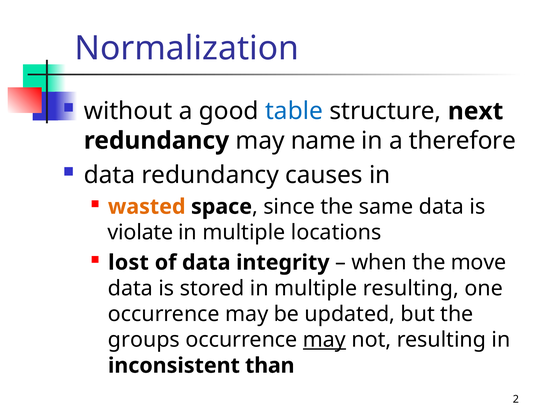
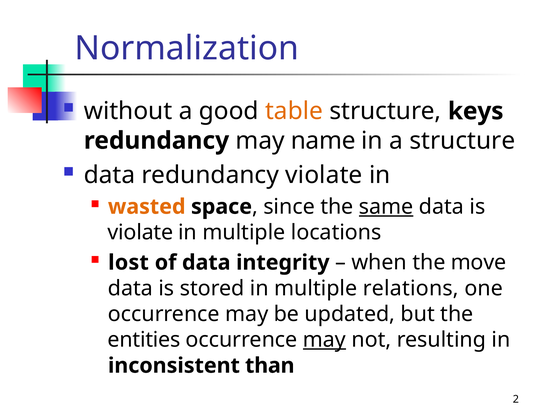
table colour: blue -> orange
next: next -> keys
a therefore: therefore -> structure
redundancy causes: causes -> violate
same underline: none -> present
multiple resulting: resulting -> relations
groups: groups -> entities
